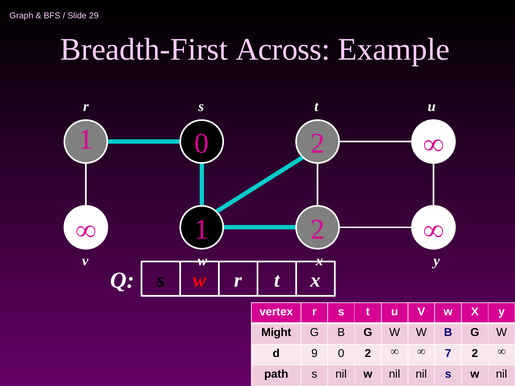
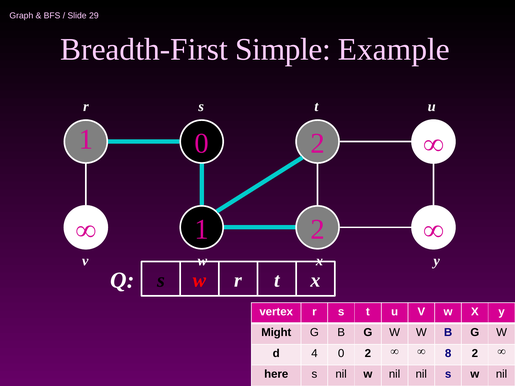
Across: Across -> Simple
9: 9 -> 4
7: 7 -> 8
path: path -> here
